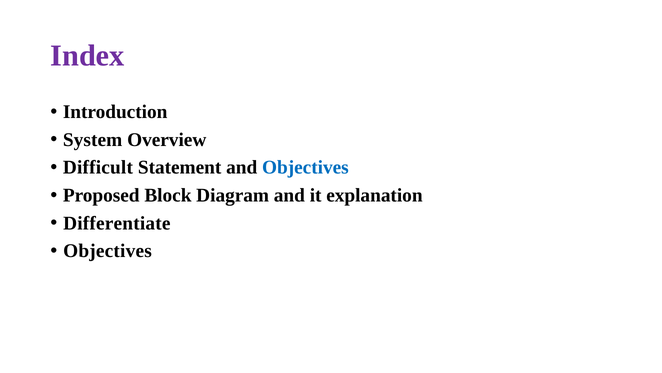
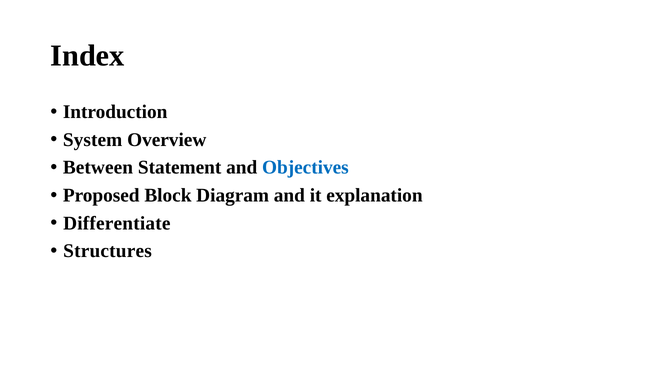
Index colour: purple -> black
Difficult: Difficult -> Between
Objectives at (108, 250): Objectives -> Structures
